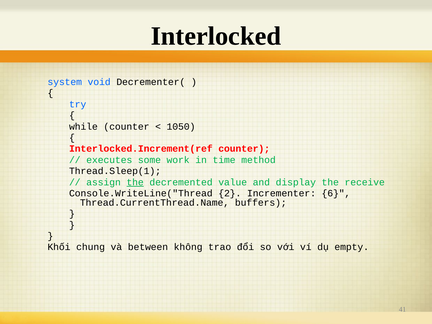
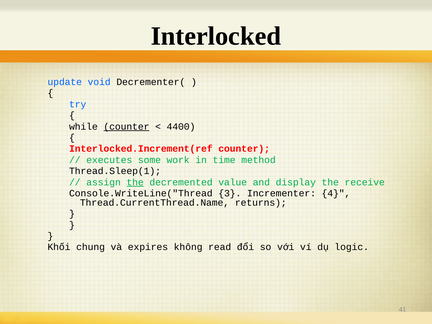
system: system -> update
counter at (126, 127) underline: none -> present
1050: 1050 -> 4400
2: 2 -> 3
6: 6 -> 4
buffers: buffers -> returns
between: between -> expires
trao: trao -> read
empty: empty -> logic
